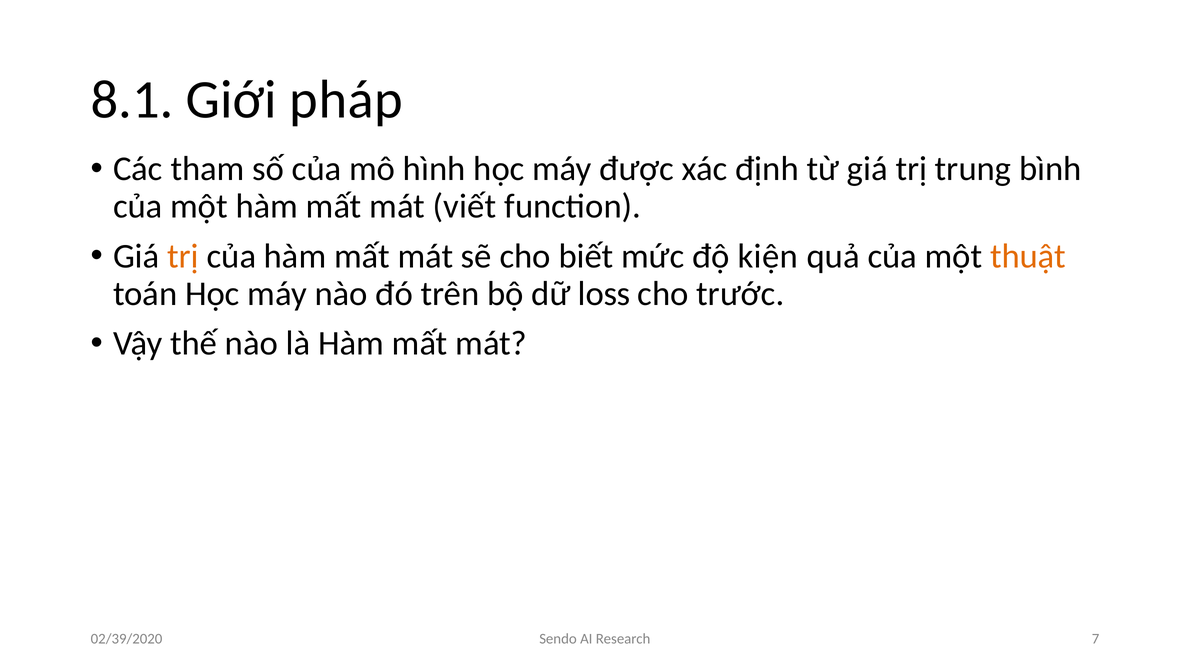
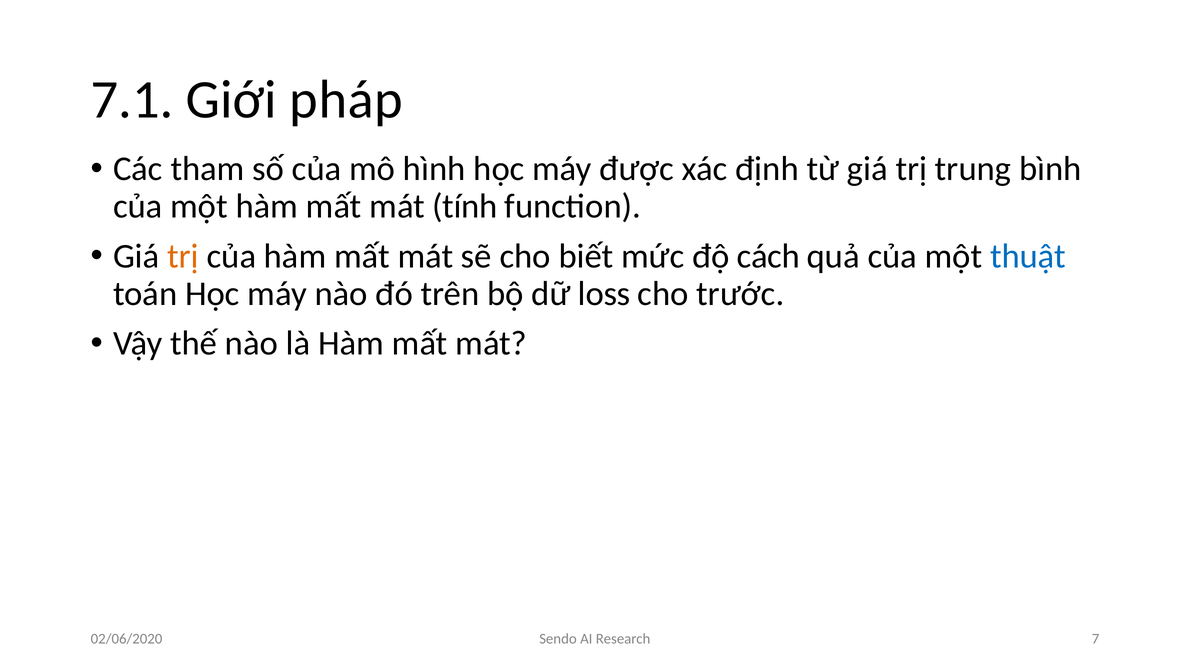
8.1: 8.1 -> 7.1
viết: viết -> tính
kiện: kiện -> cách
thuật colour: orange -> blue
02/39/2020: 02/39/2020 -> 02/06/2020
